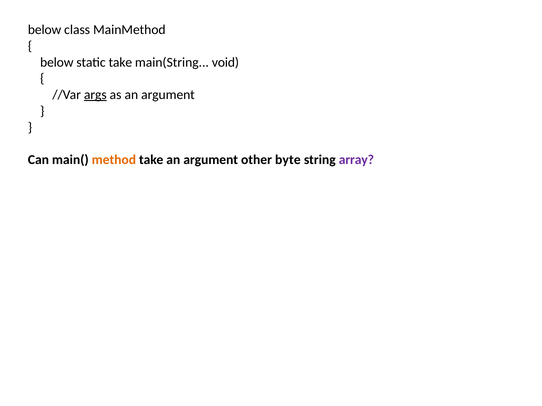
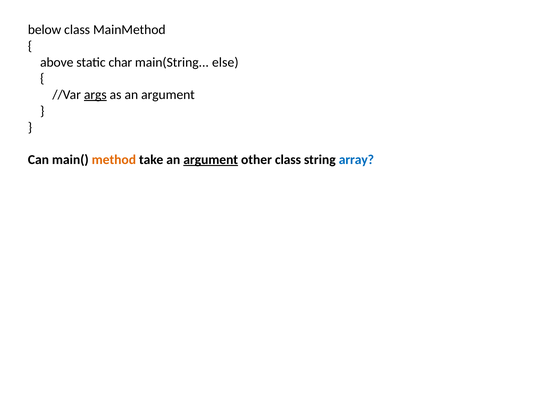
below at (57, 62): below -> above
static take: take -> char
void: void -> else
argument at (211, 160) underline: none -> present
other byte: byte -> class
array colour: purple -> blue
